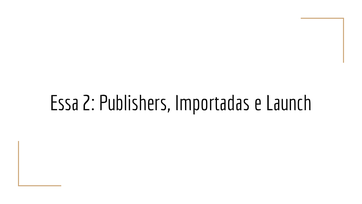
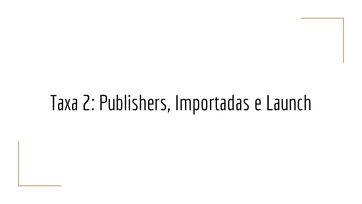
Essa: Essa -> Taxa
